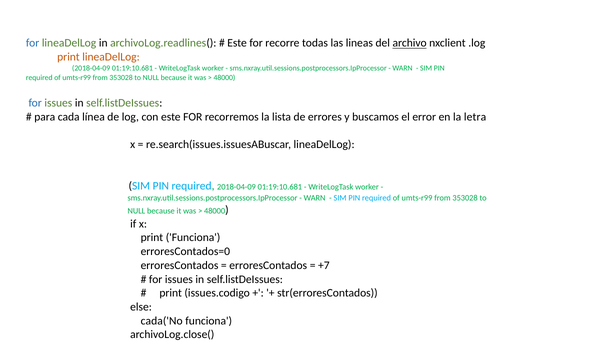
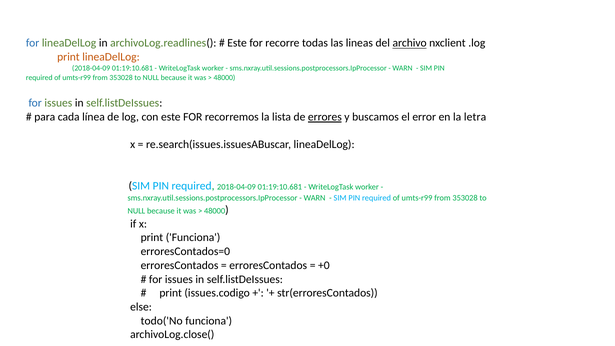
errores underline: none -> present
+7: +7 -> +0
cada('No: cada('No -> todo('No
